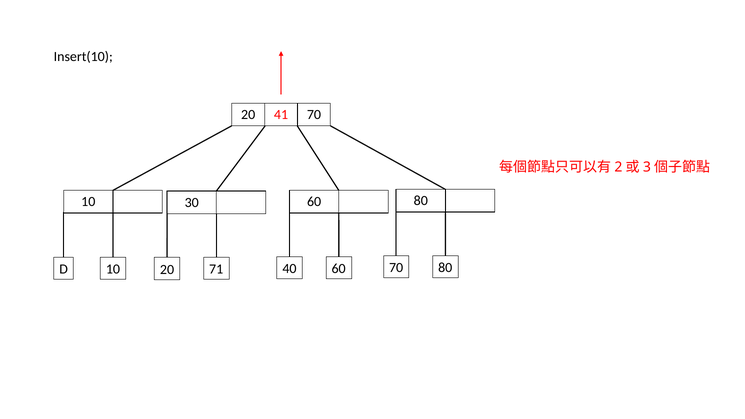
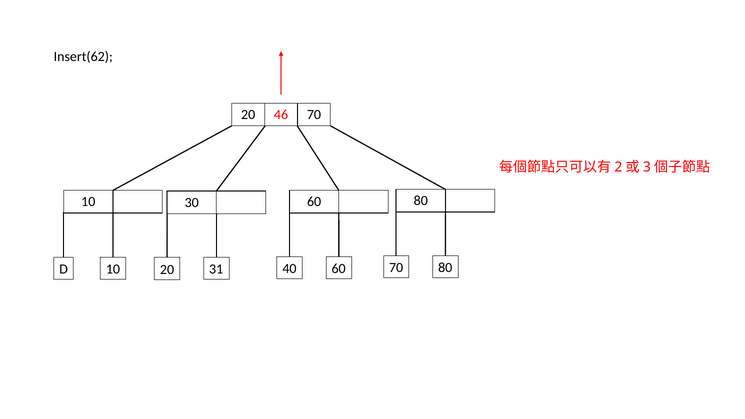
Insert(10: Insert(10 -> Insert(62
41: 41 -> 46
71: 71 -> 31
